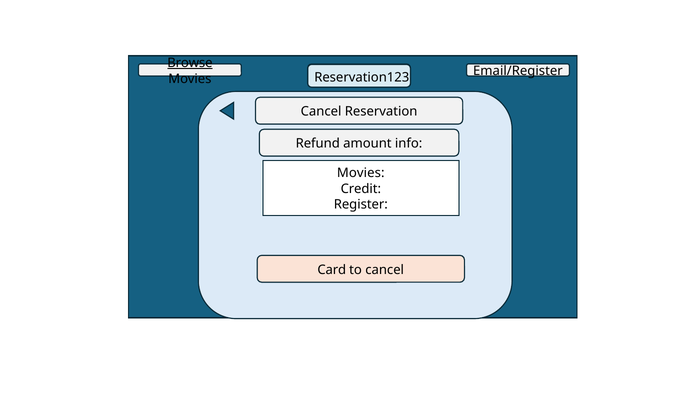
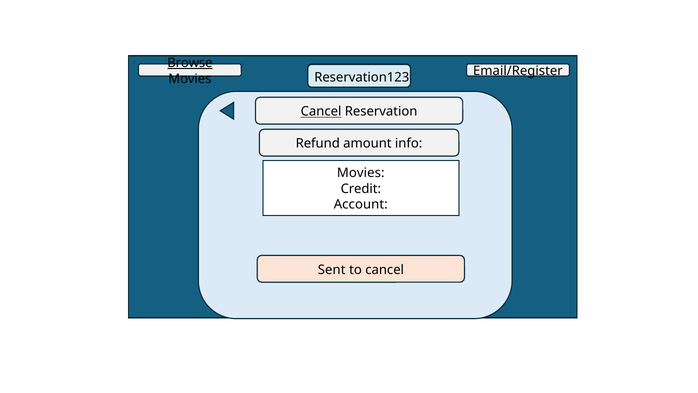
Cancel at (321, 112) underline: none -> present
Register: Register -> Account
Card: Card -> Sent
